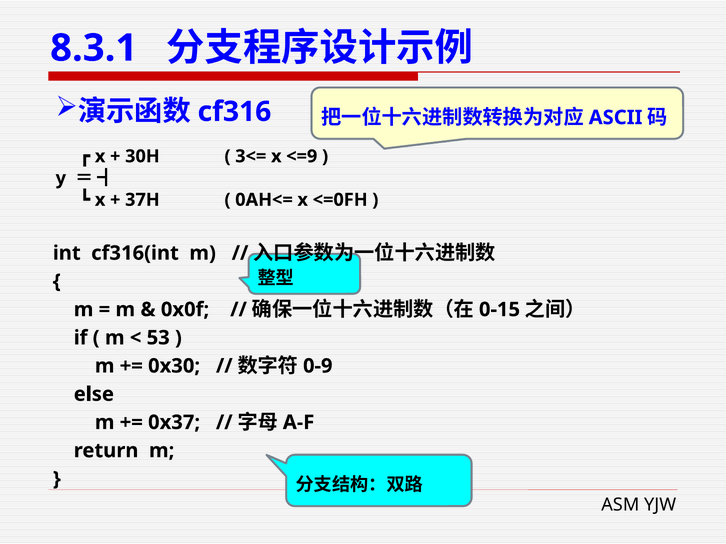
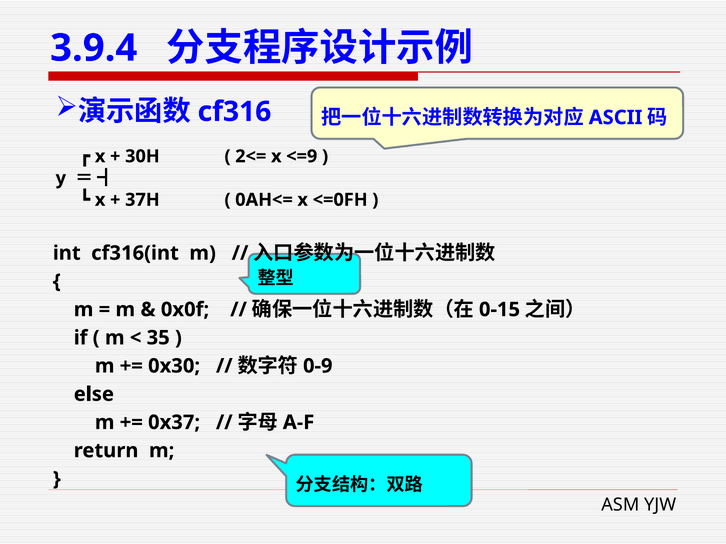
8.3.1: 8.3.1 -> 3.9.4
3<=: 3<= -> 2<=
53: 53 -> 35
